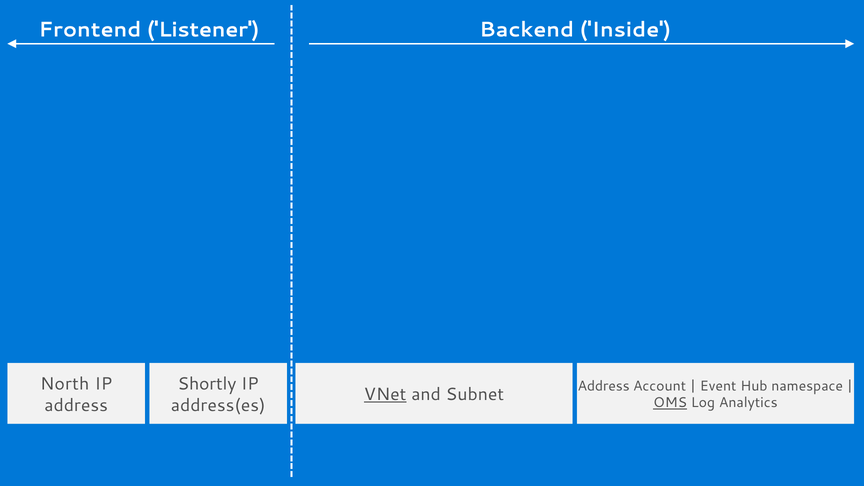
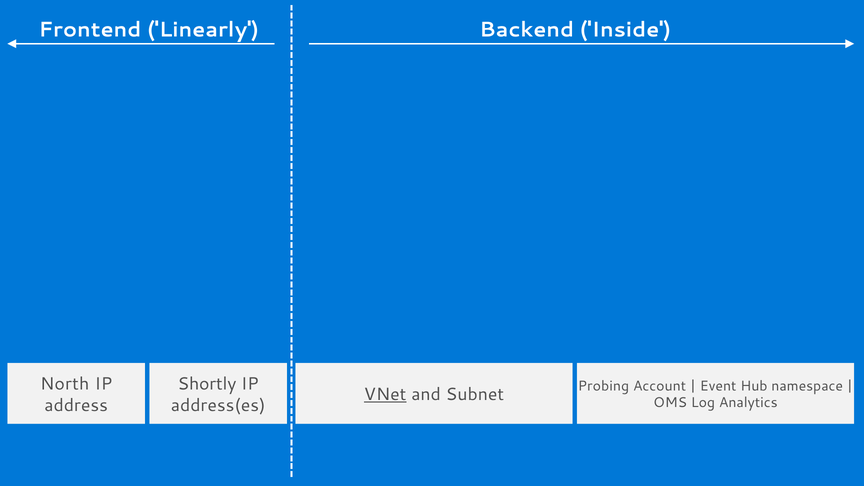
Listener: Listener -> Linearly
Address at (604, 386): Address -> Probing
OMS underline: present -> none
